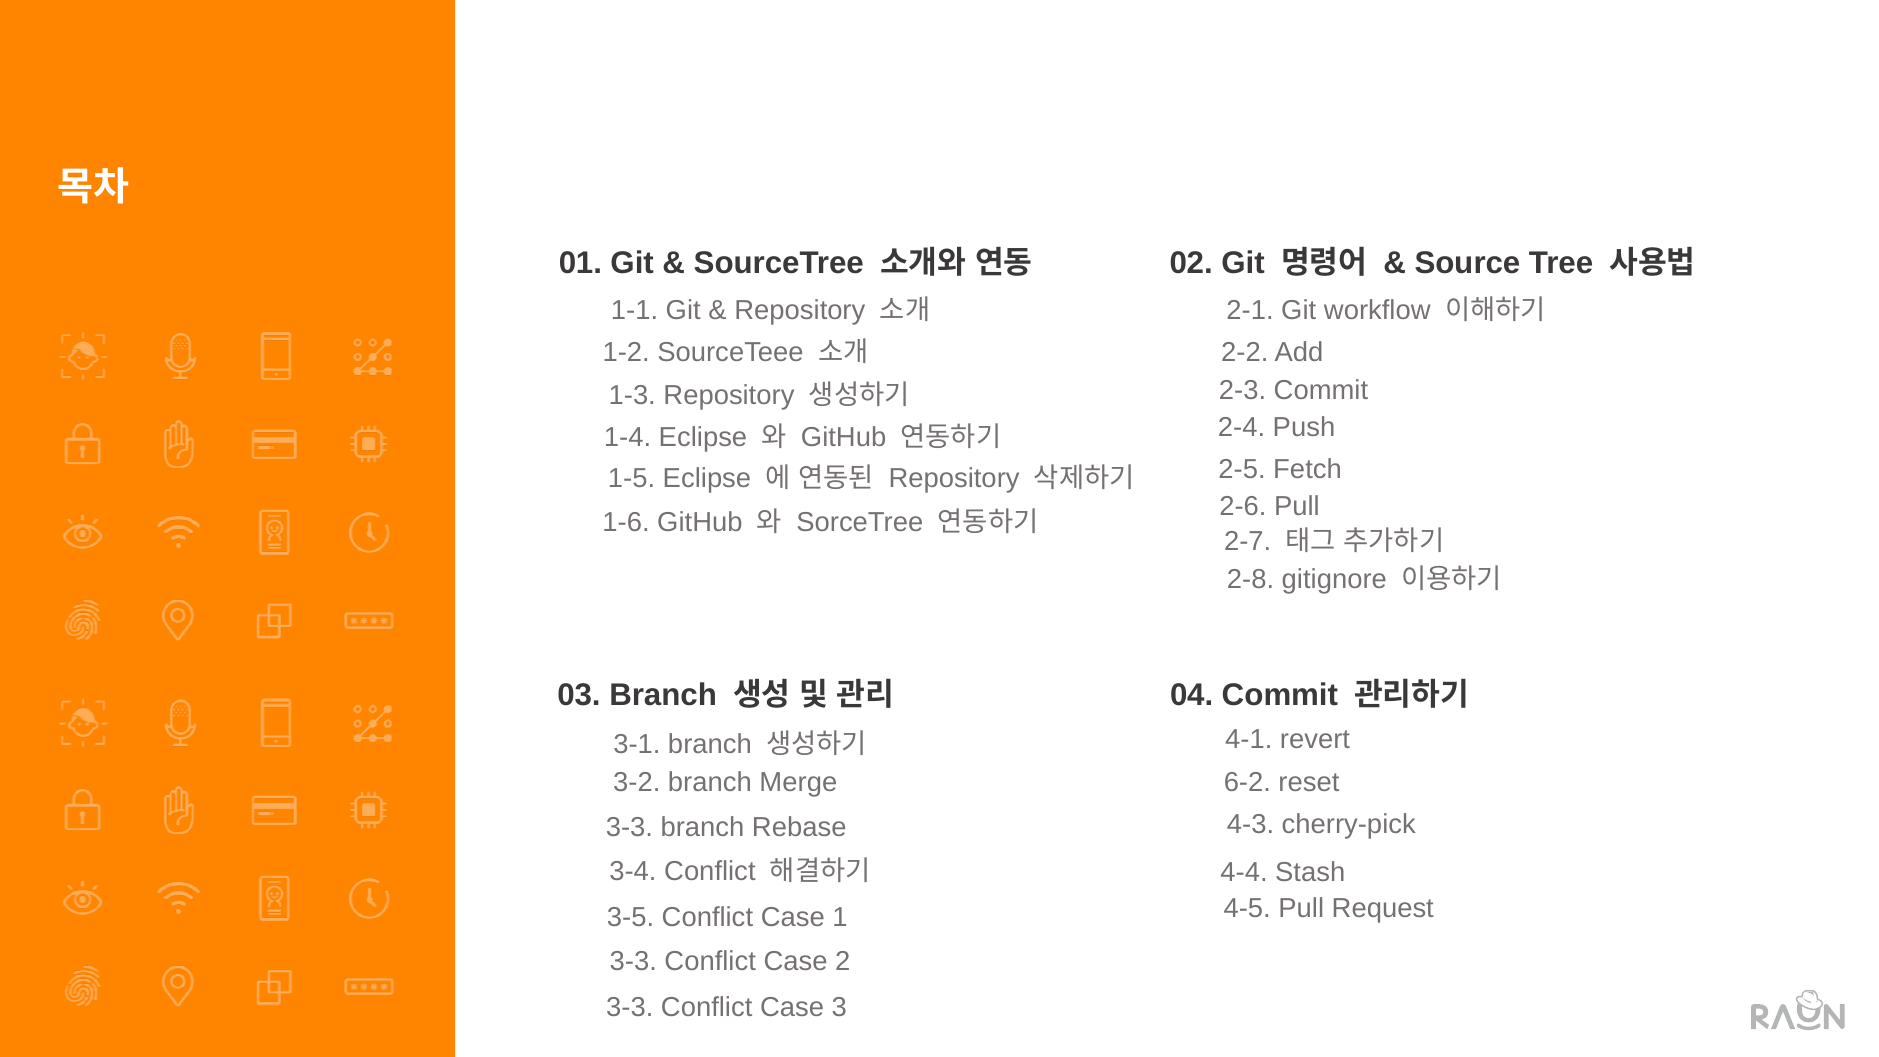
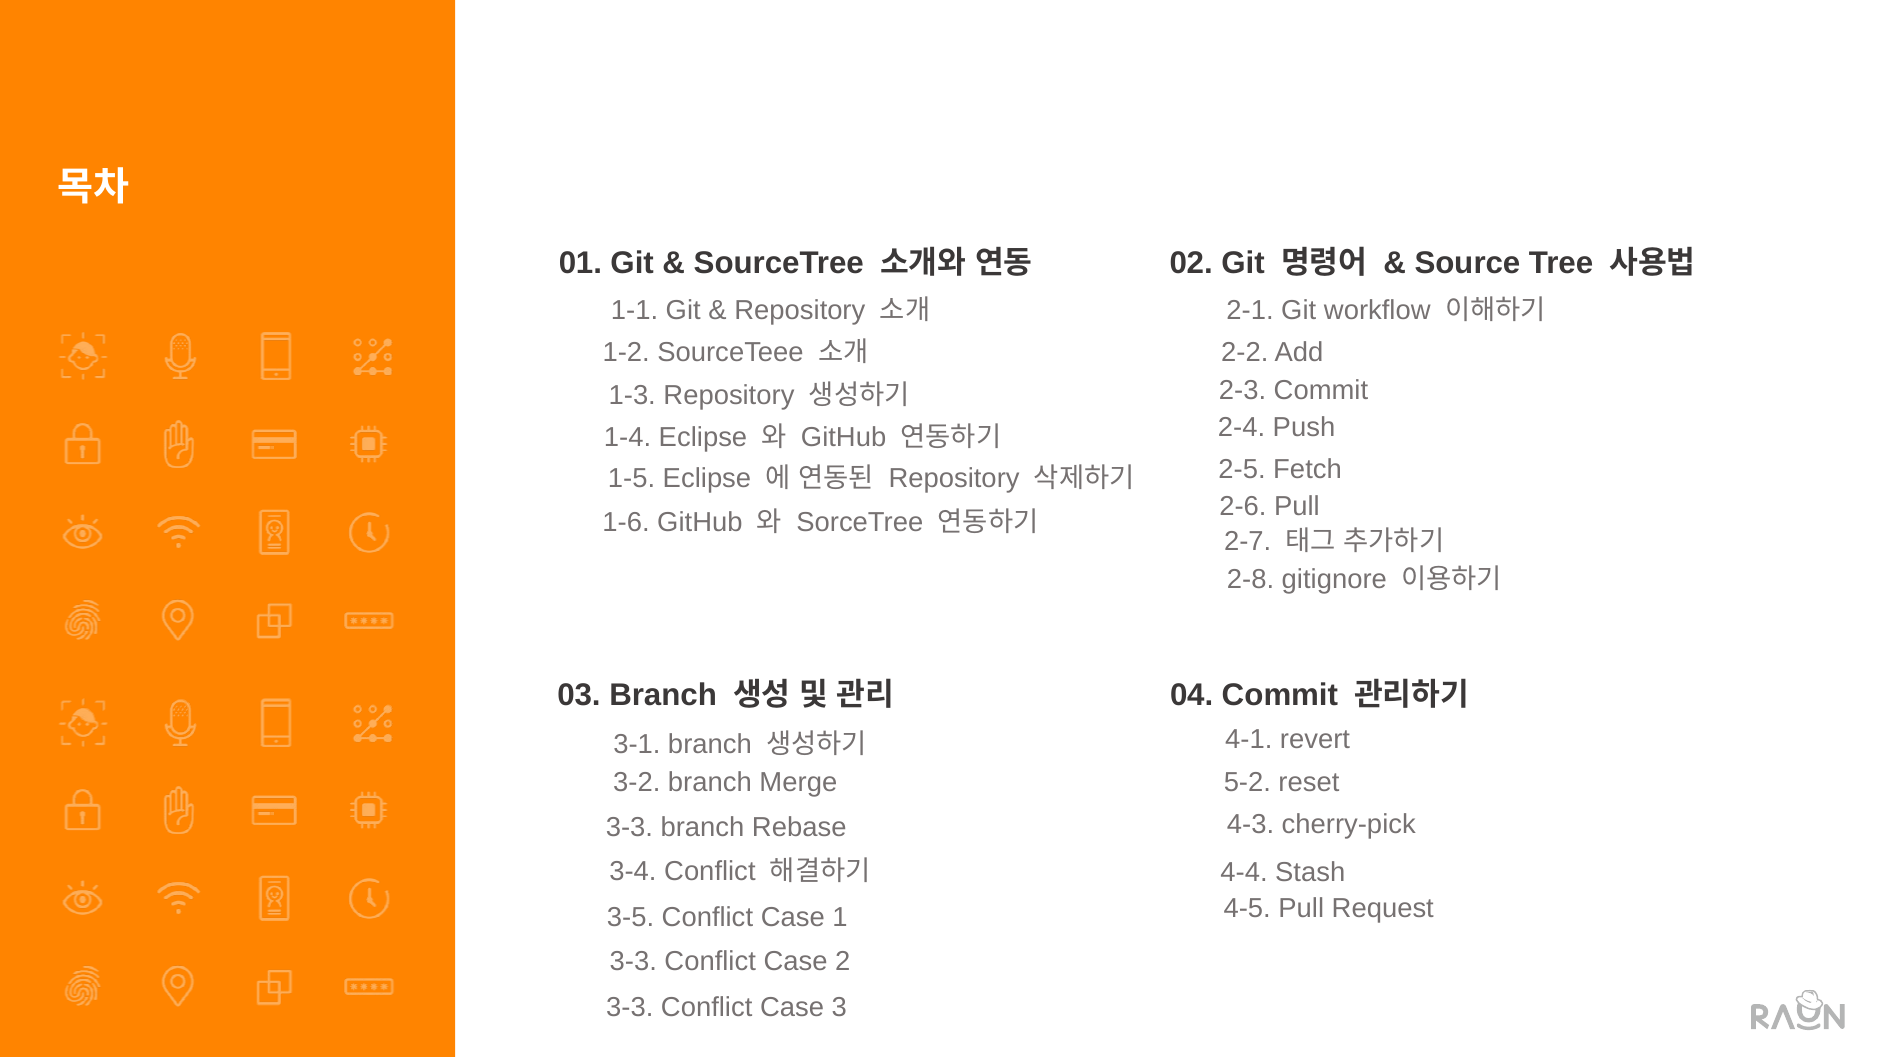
6-2: 6-2 -> 5-2
